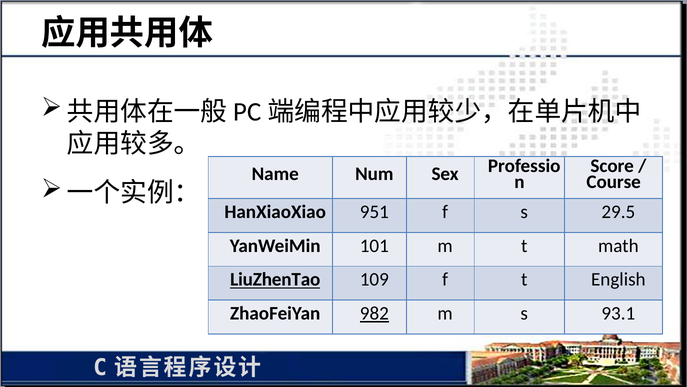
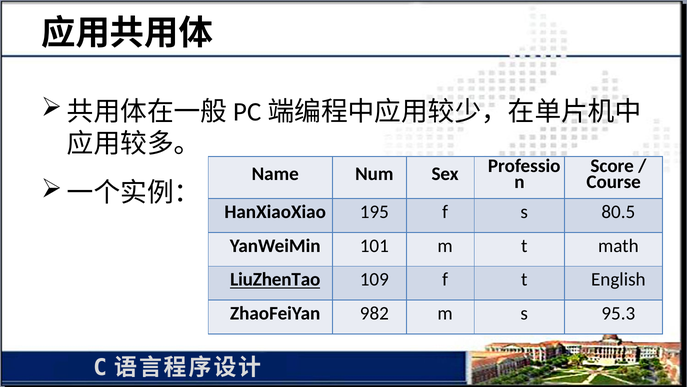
951: 951 -> 195
29.5: 29.5 -> 80.5
982 underline: present -> none
93.1: 93.1 -> 95.3
